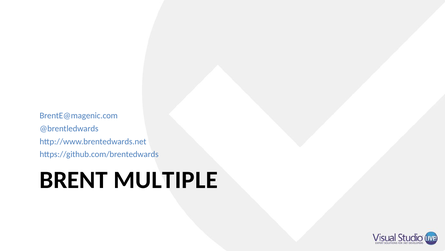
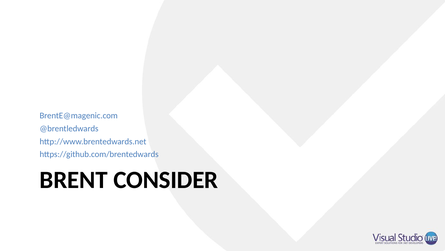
MULTIPLE: MULTIPLE -> CONSIDER
